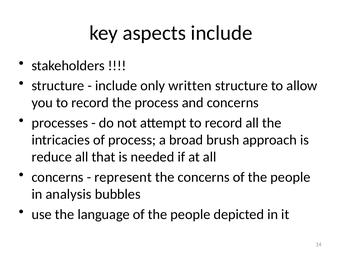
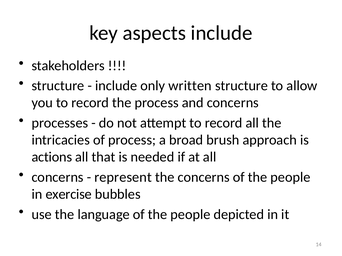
reduce: reduce -> actions
analysis: analysis -> exercise
